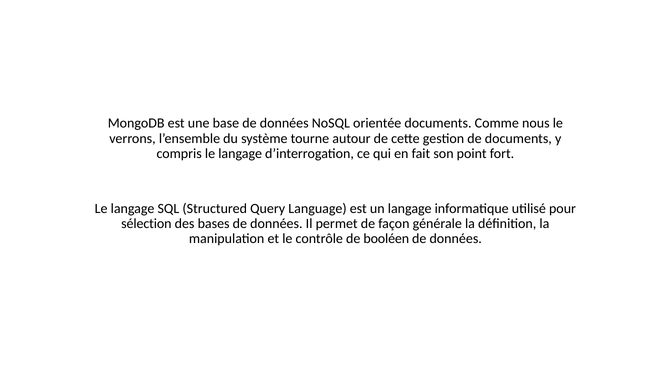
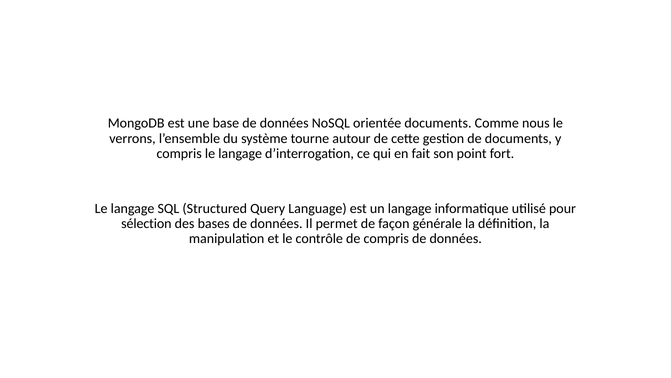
de booléen: booléen -> compris
